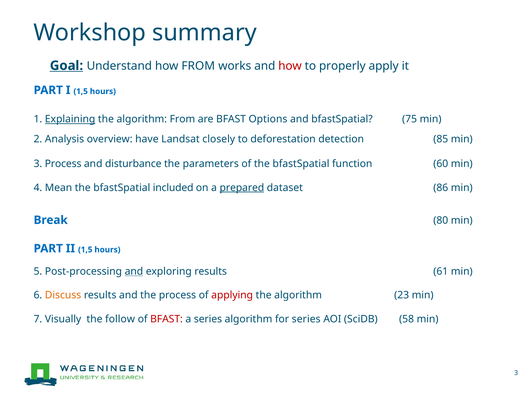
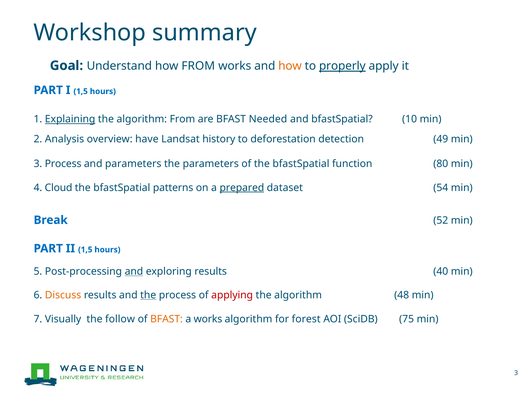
Goal underline: present -> none
how at (290, 66) colour: red -> orange
properly underline: none -> present
Options: Options -> Needed
75: 75 -> 10
closely: closely -> history
85: 85 -> 49
and disturbance: disturbance -> parameters
60: 60 -> 80
Mean: Mean -> Cloud
included: included -> patterns
86: 86 -> 54
80: 80 -> 52
61: 61 -> 40
the at (148, 295) underline: none -> present
23: 23 -> 48
BFAST at (167, 319) colour: red -> orange
a series: series -> works
for series: series -> forest
58: 58 -> 75
